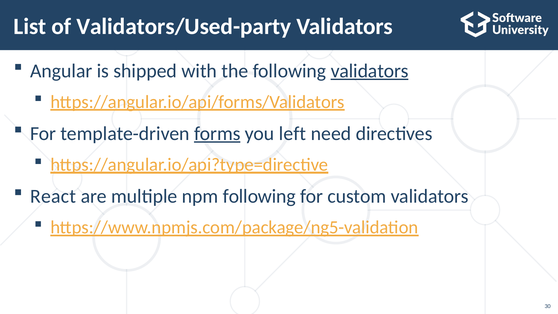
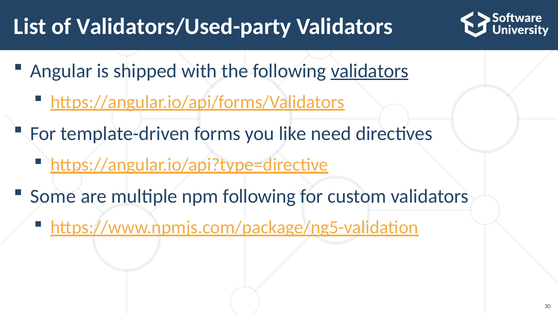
forms underline: present -> none
left: left -> like
React: React -> Some
